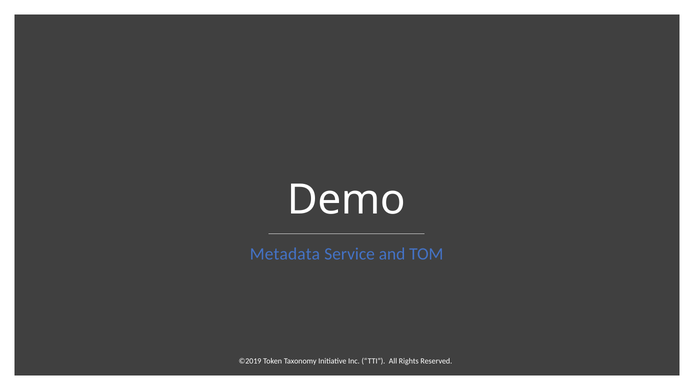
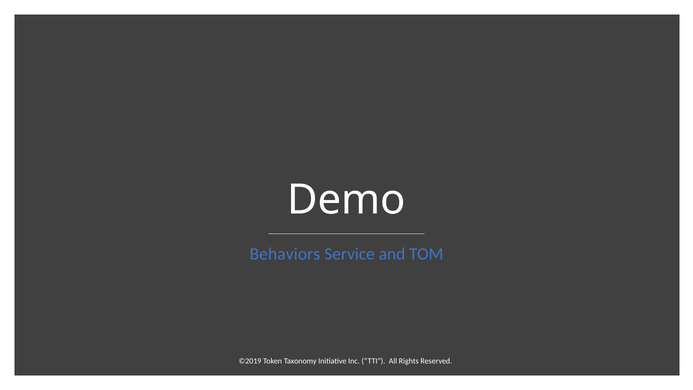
Metadata: Metadata -> Behaviors
